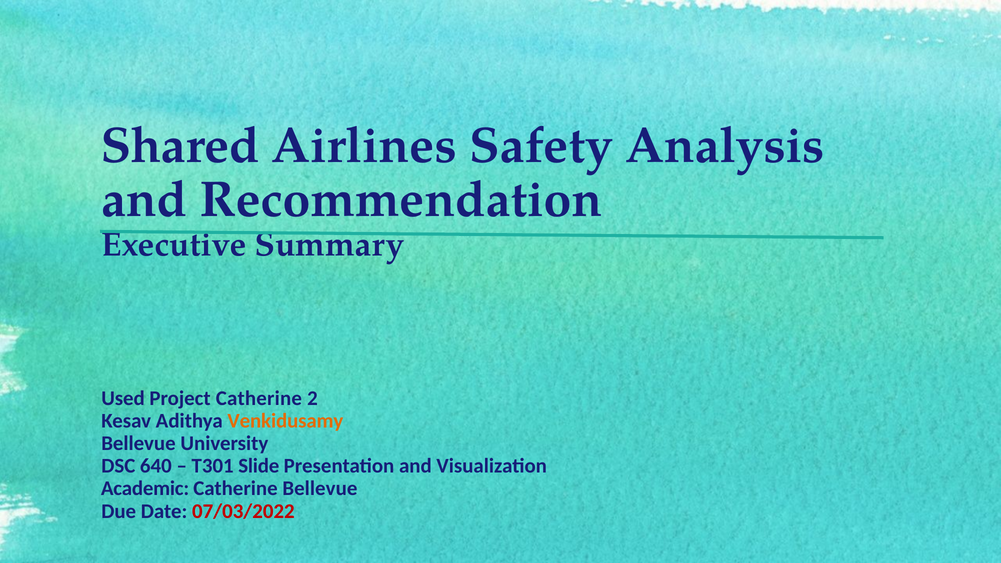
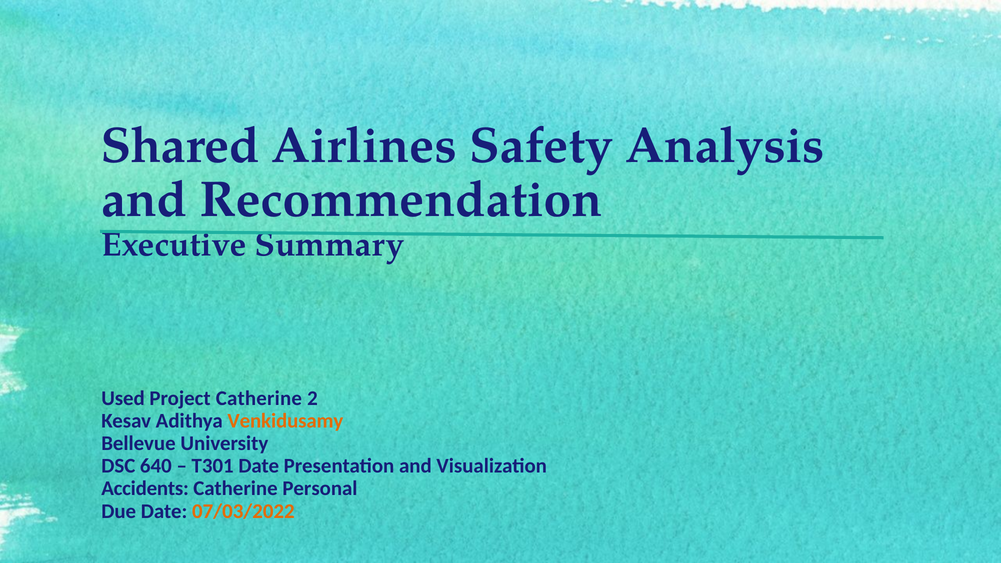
T301 Slide: Slide -> Date
Academic: Academic -> Accidents
Catherine Bellevue: Bellevue -> Personal
07/03/2022 colour: red -> orange
